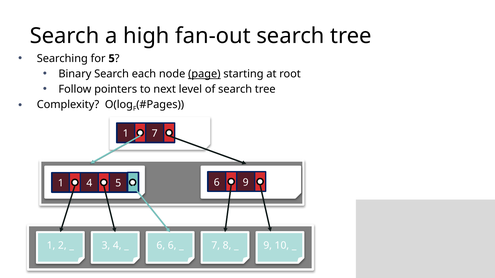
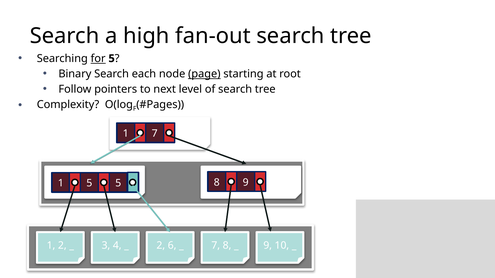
for underline: none -> present
1 4: 4 -> 5
5 6: 6 -> 8
6 at (161, 246): 6 -> 2
